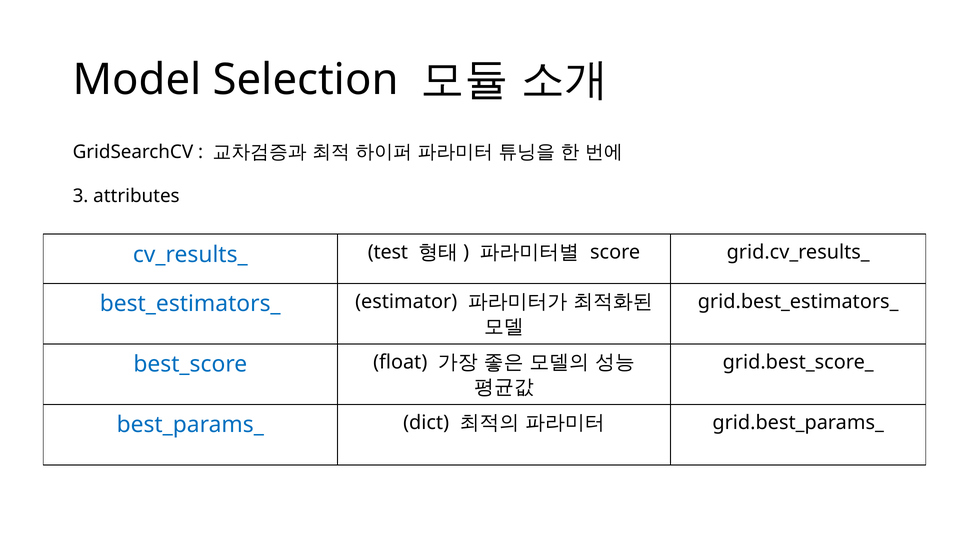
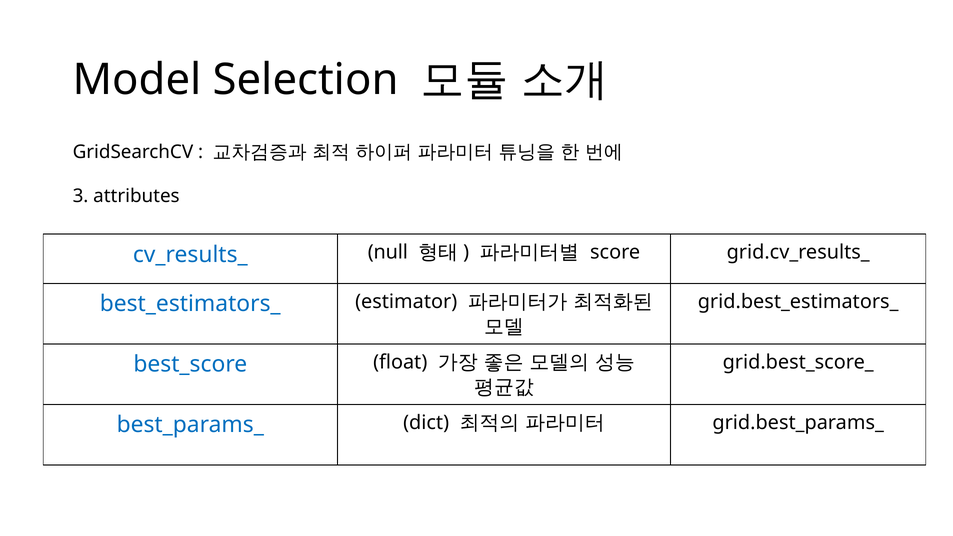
test: test -> null
